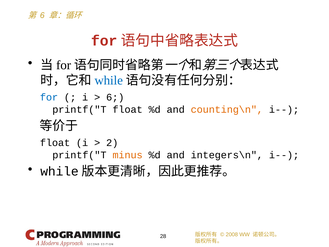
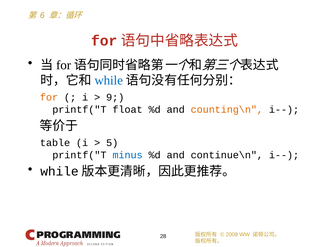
for at (49, 97) colour: blue -> orange
6 at (115, 97): 6 -> 9
float at (55, 143): float -> table
2: 2 -> 5
minus colour: orange -> blue
integers\n: integers\n -> continue\n
